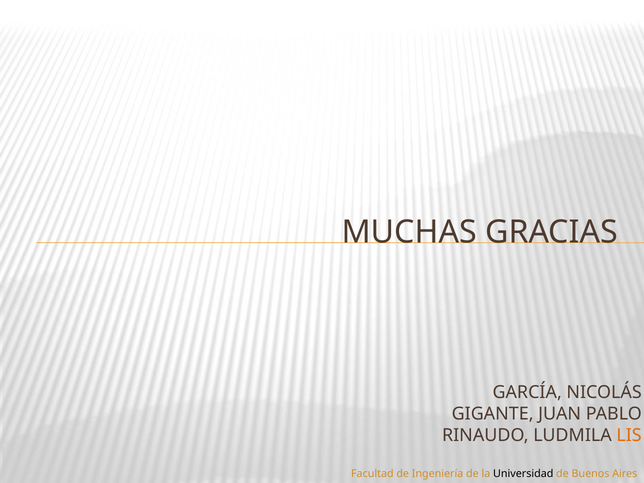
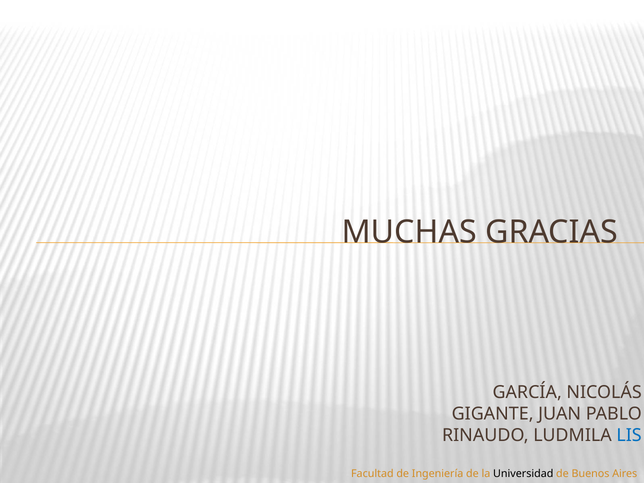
LIS colour: orange -> blue
